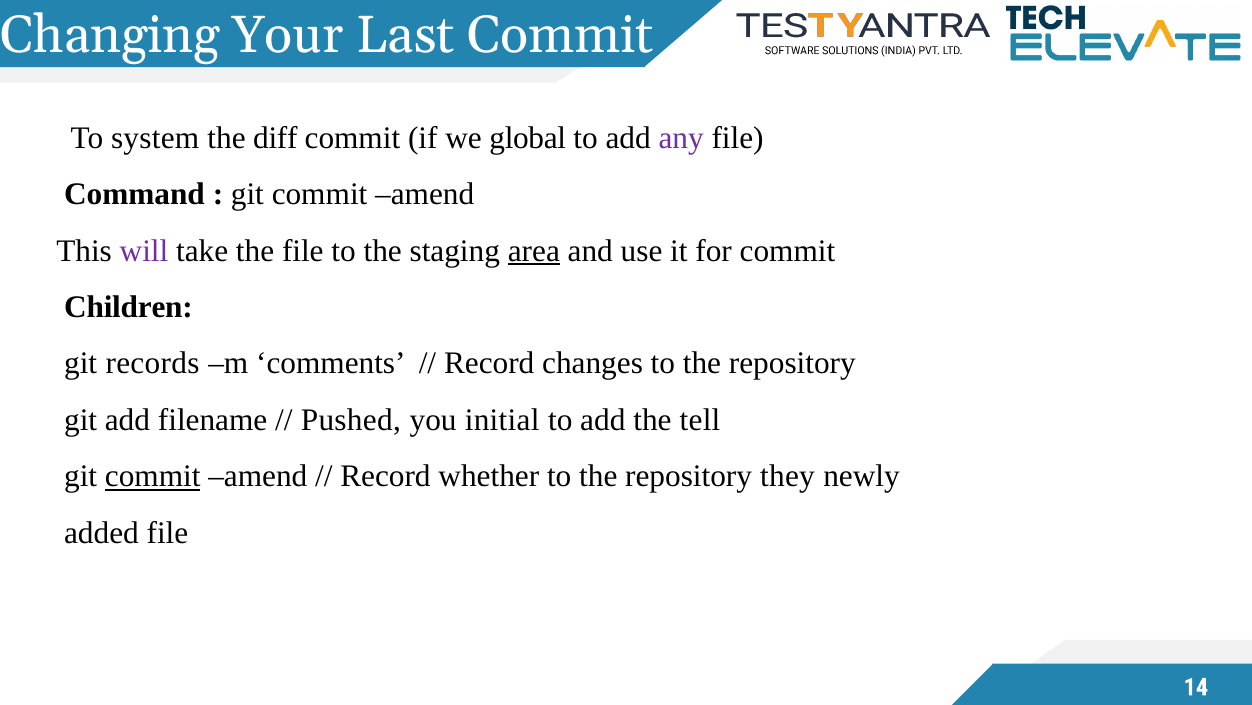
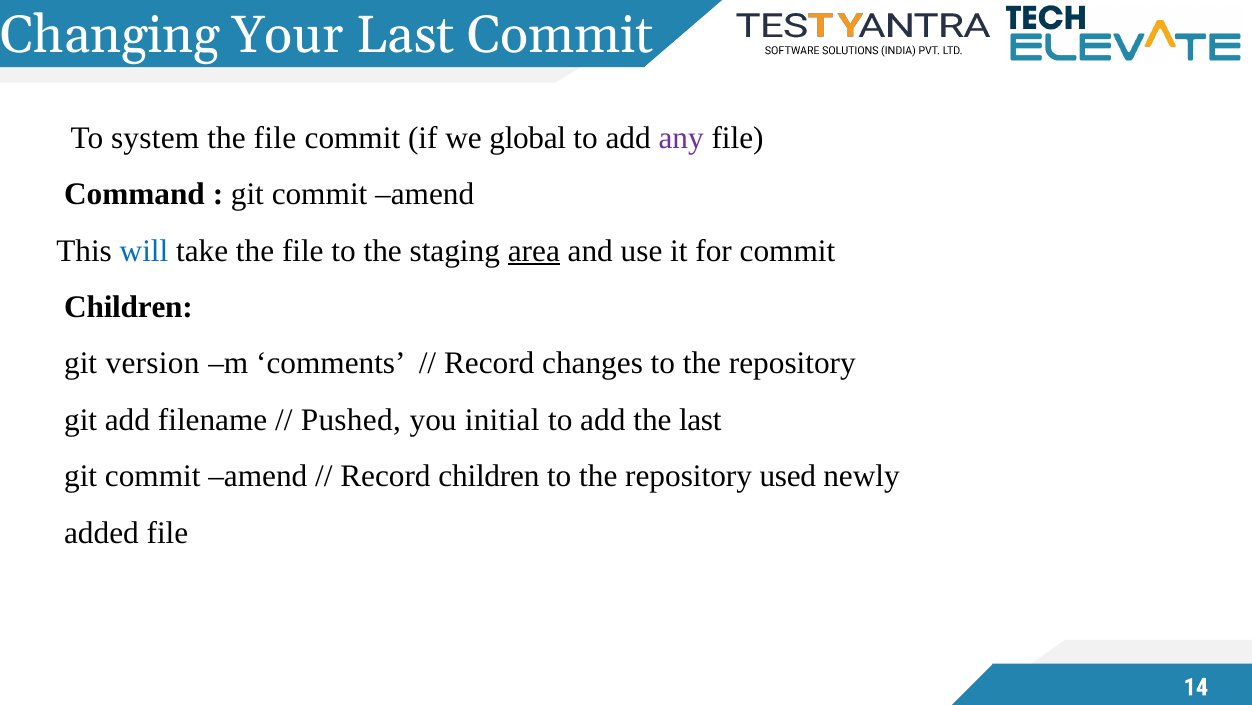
diff at (275, 138): diff -> file
will colour: purple -> blue
records: records -> version
the tell: tell -> last
commit at (153, 476) underline: present -> none
Record whether: whether -> children
they: they -> used
